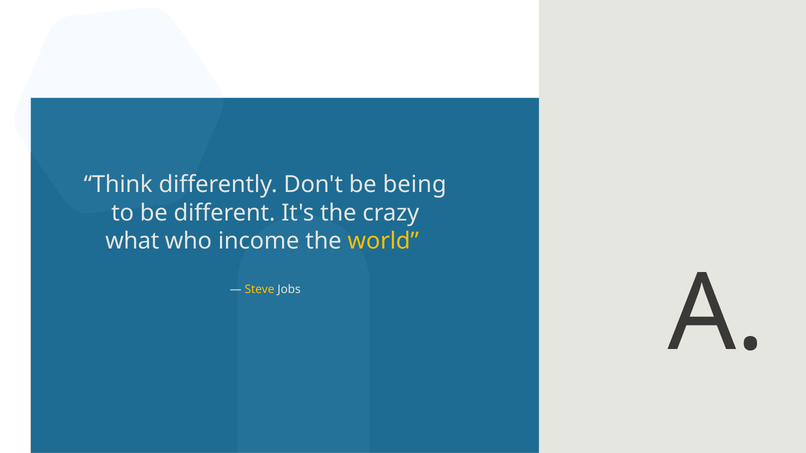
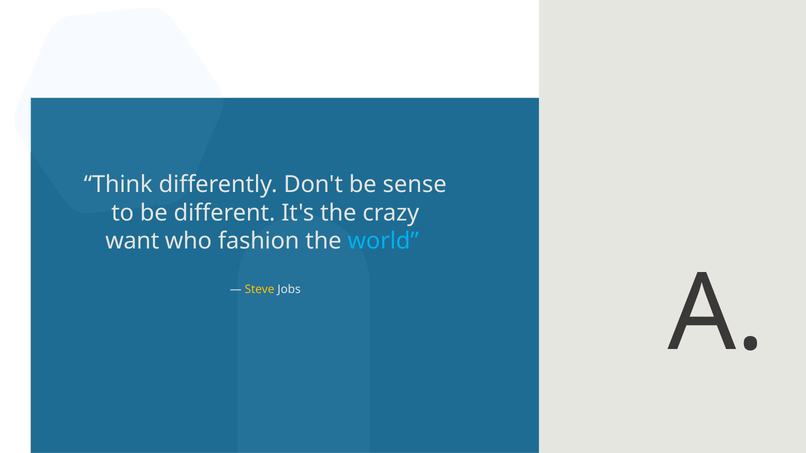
being: being -> sense
what: what -> want
income: income -> fashion
world colour: yellow -> light blue
